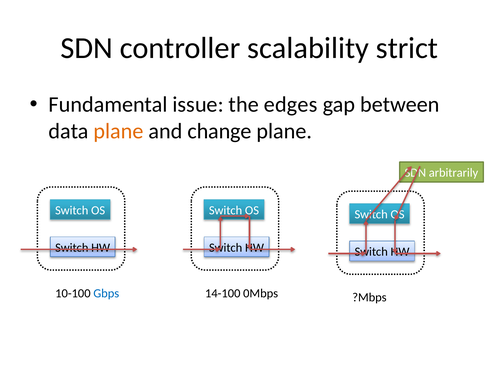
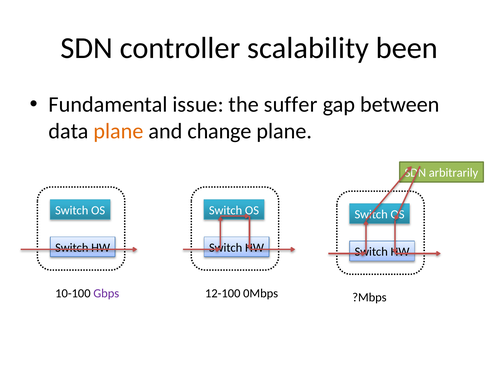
strict: strict -> been
edges: edges -> suffer
Gbps colour: blue -> purple
14-100: 14-100 -> 12-100
